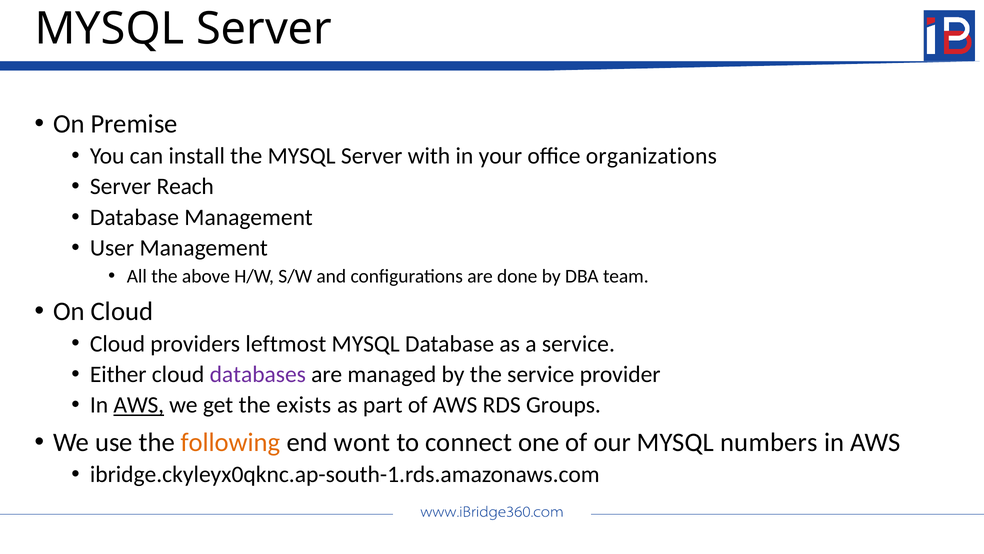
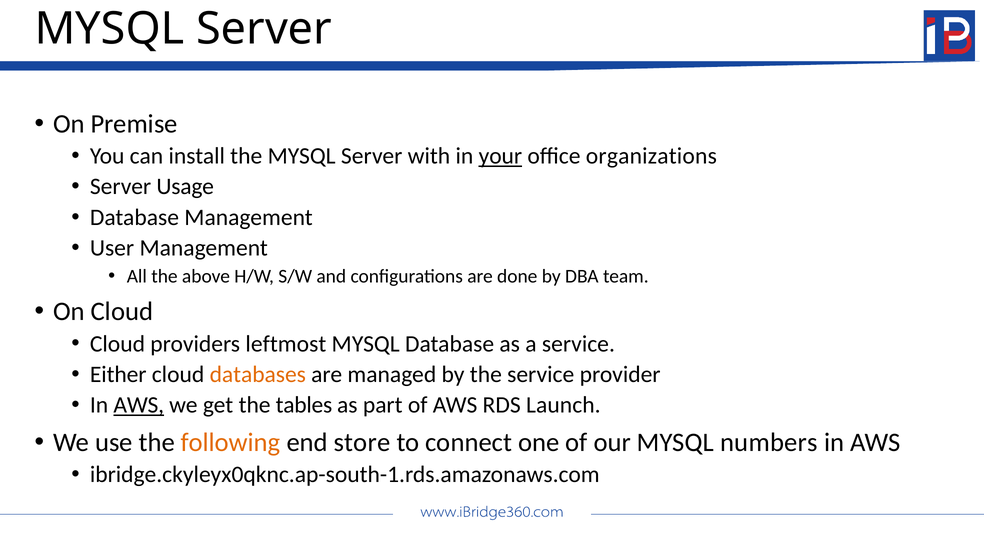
your underline: none -> present
Reach: Reach -> Usage
databases colour: purple -> orange
exists: exists -> tables
Groups: Groups -> Launch
wont: wont -> store
